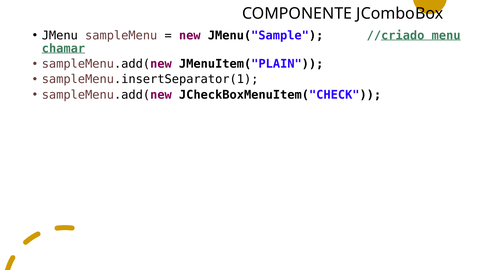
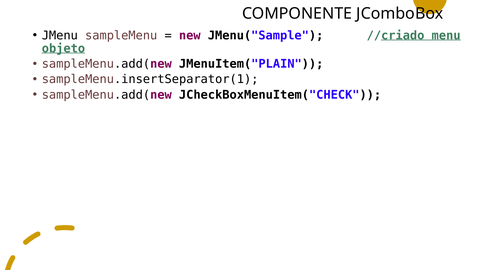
chamar: chamar -> objeto
